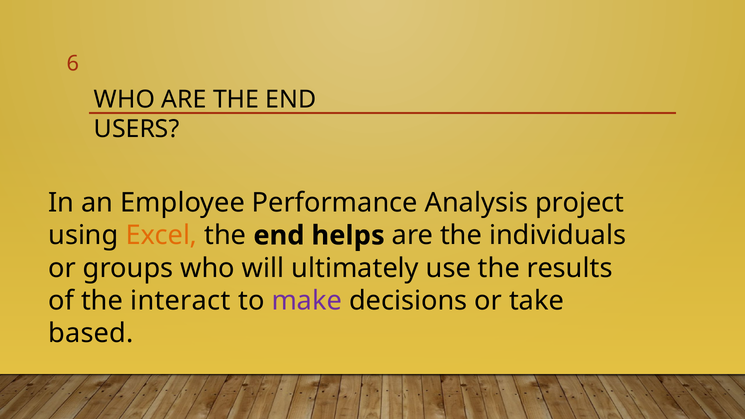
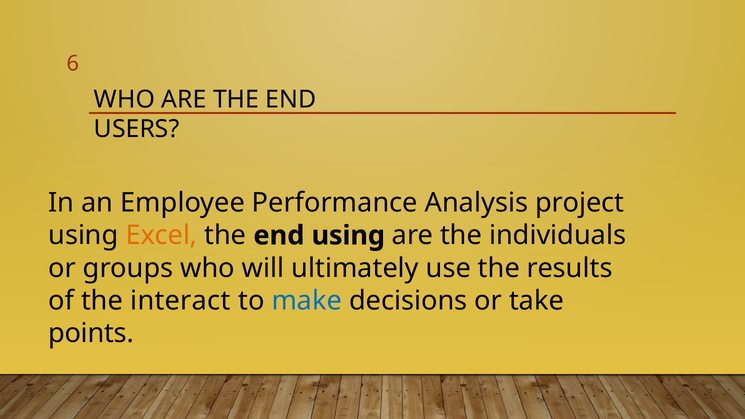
end helps: helps -> using
make colour: purple -> blue
based: based -> points
